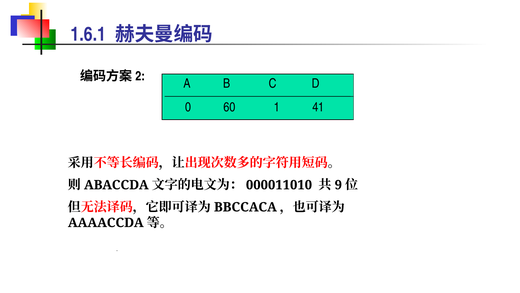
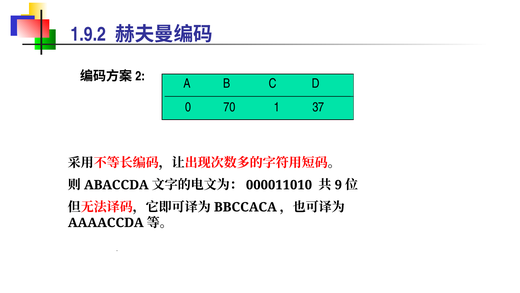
1.6.1: 1.6.1 -> 1.9.2
60: 60 -> 70
41: 41 -> 37
